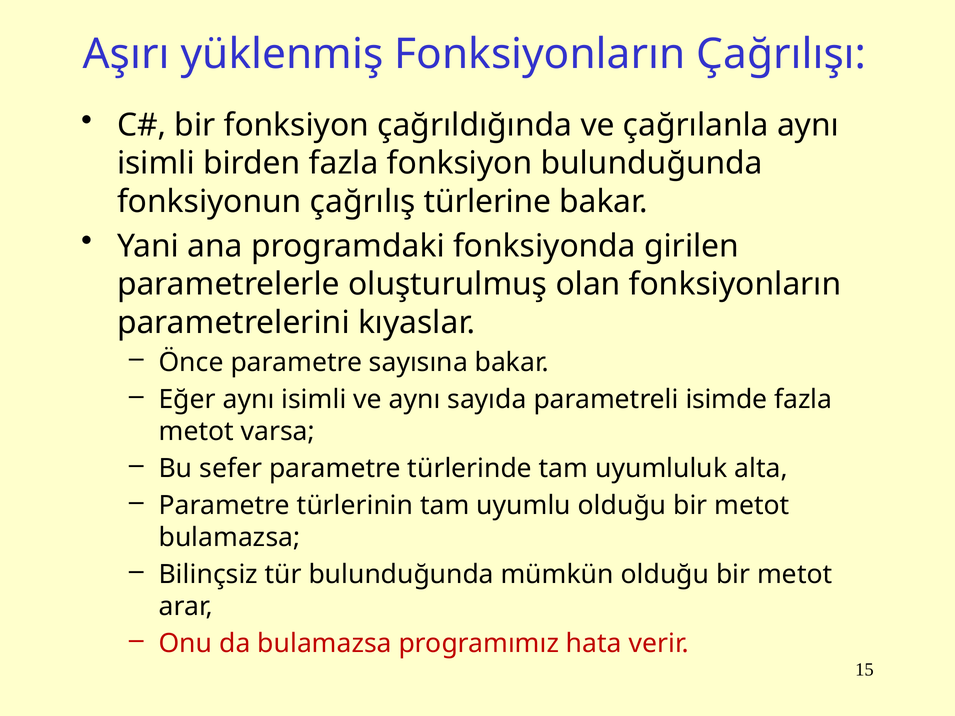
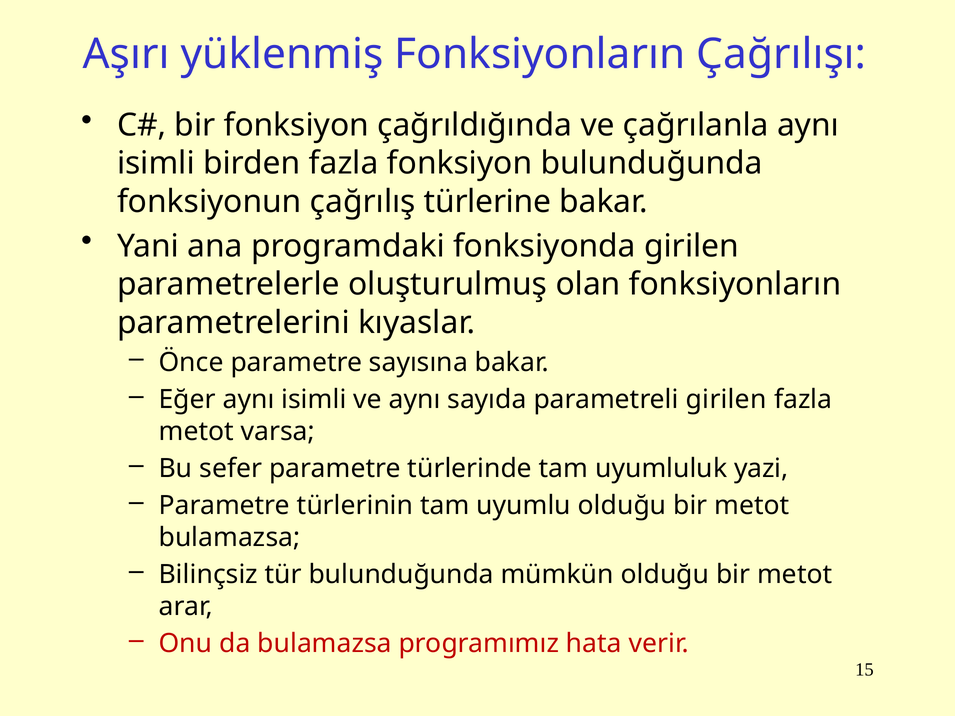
parametreli isimde: isimde -> girilen
alta: alta -> yazi
